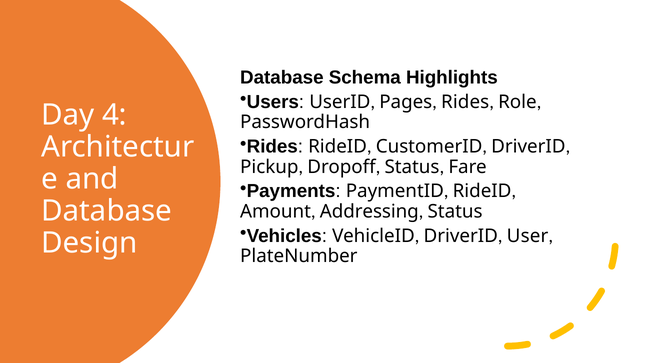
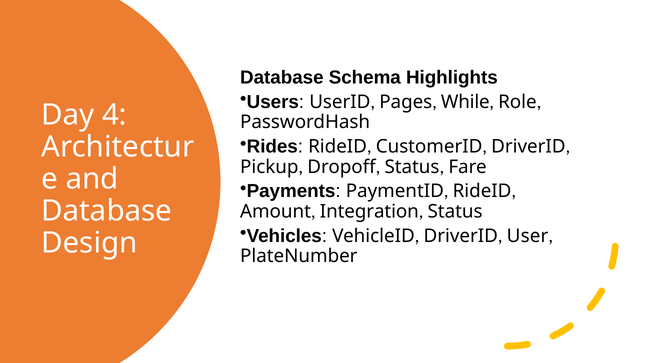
Rides at (465, 102): Rides -> While
Addressing: Addressing -> Integration
